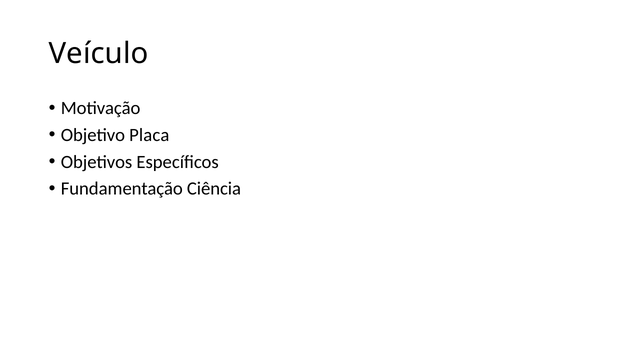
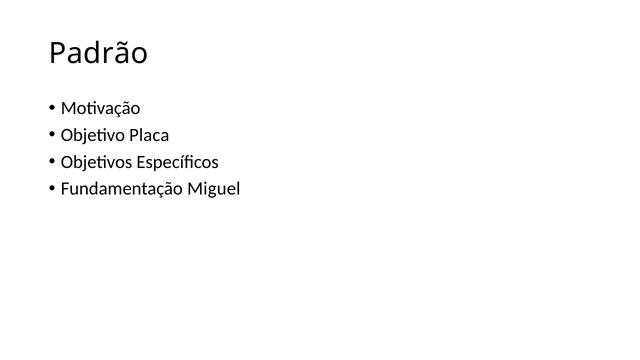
Veículo: Veículo -> Padrão
Ciência: Ciência -> Miguel
